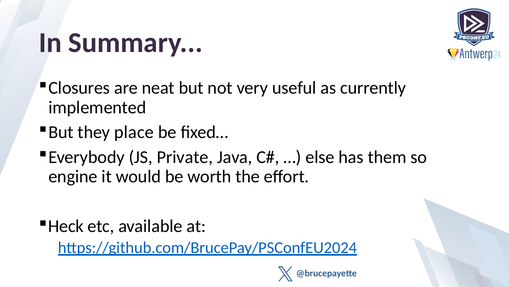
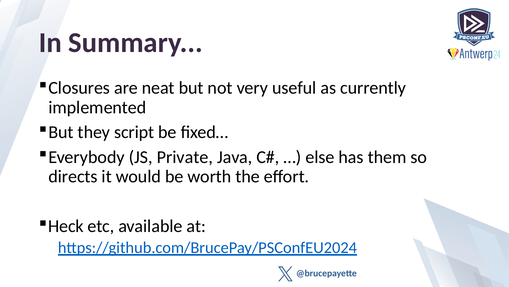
place: place -> script
engine: engine -> directs
